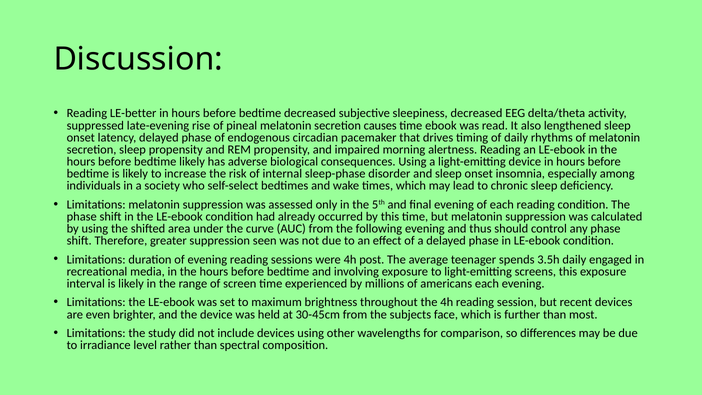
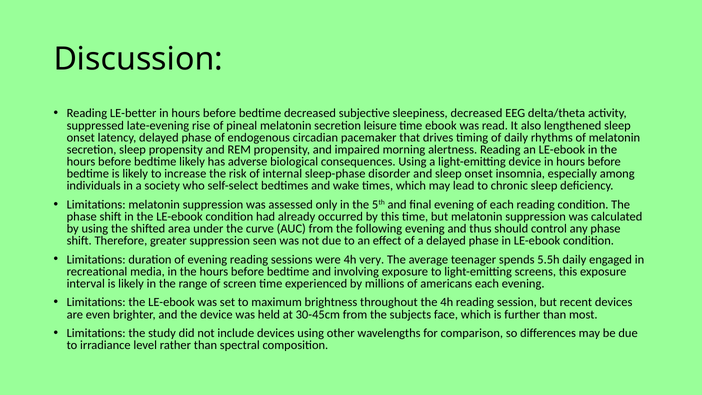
causes: causes -> leisure
post: post -> very
3.5h: 3.5h -> 5.5h
